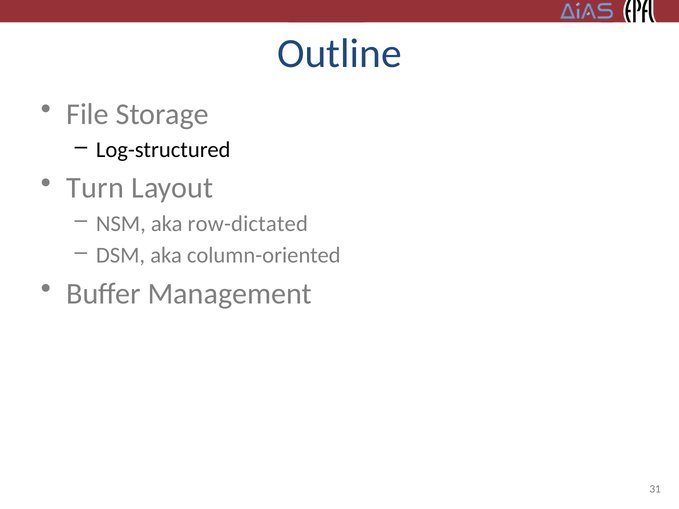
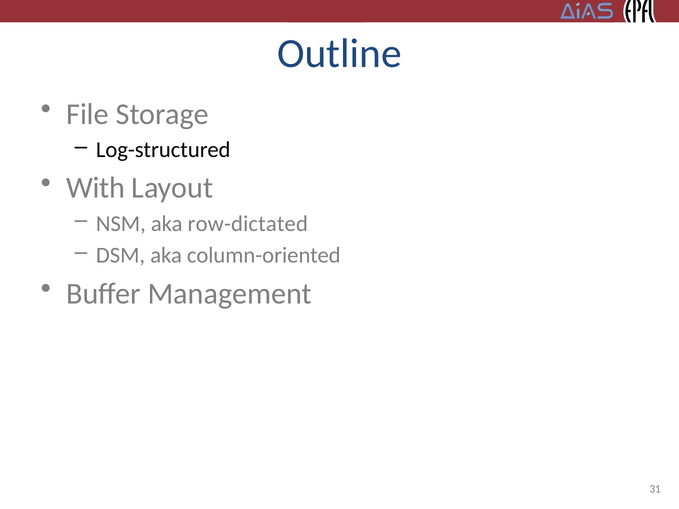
Turn: Turn -> With
